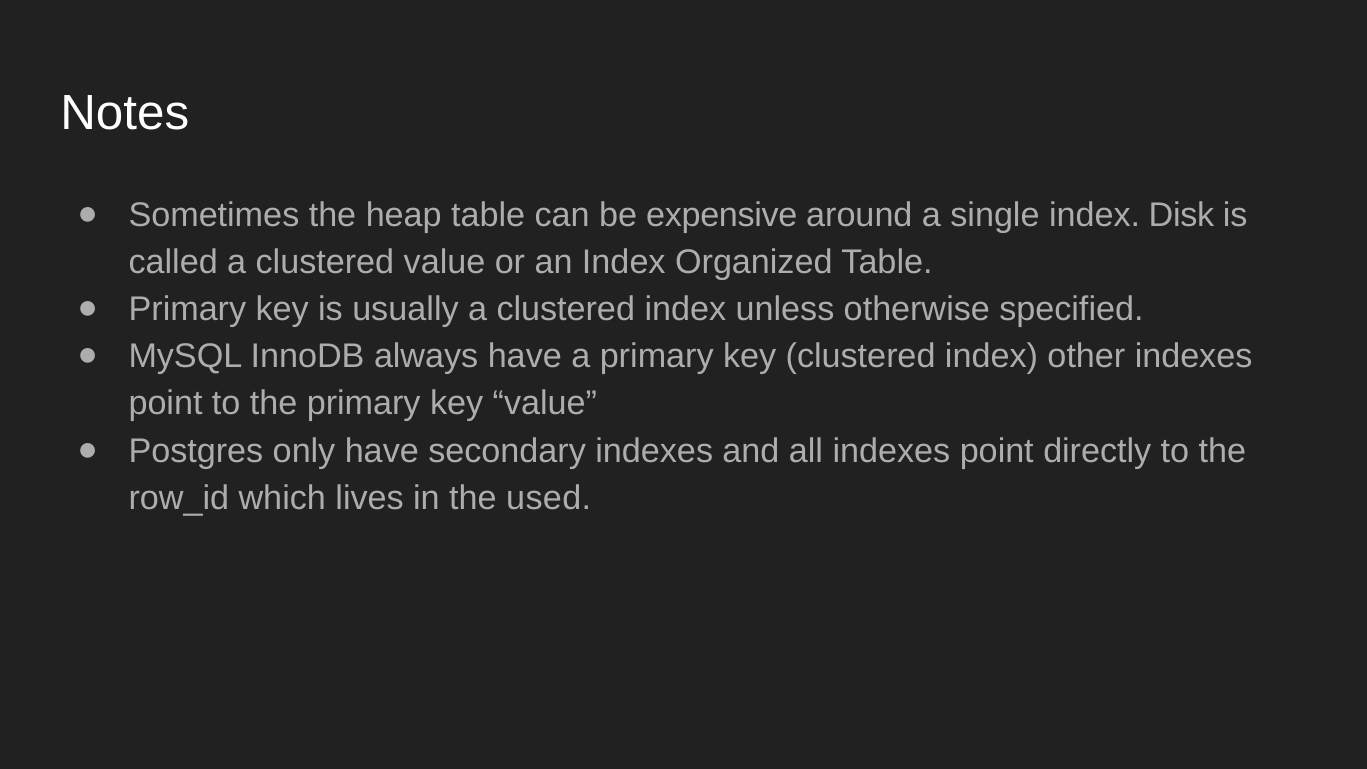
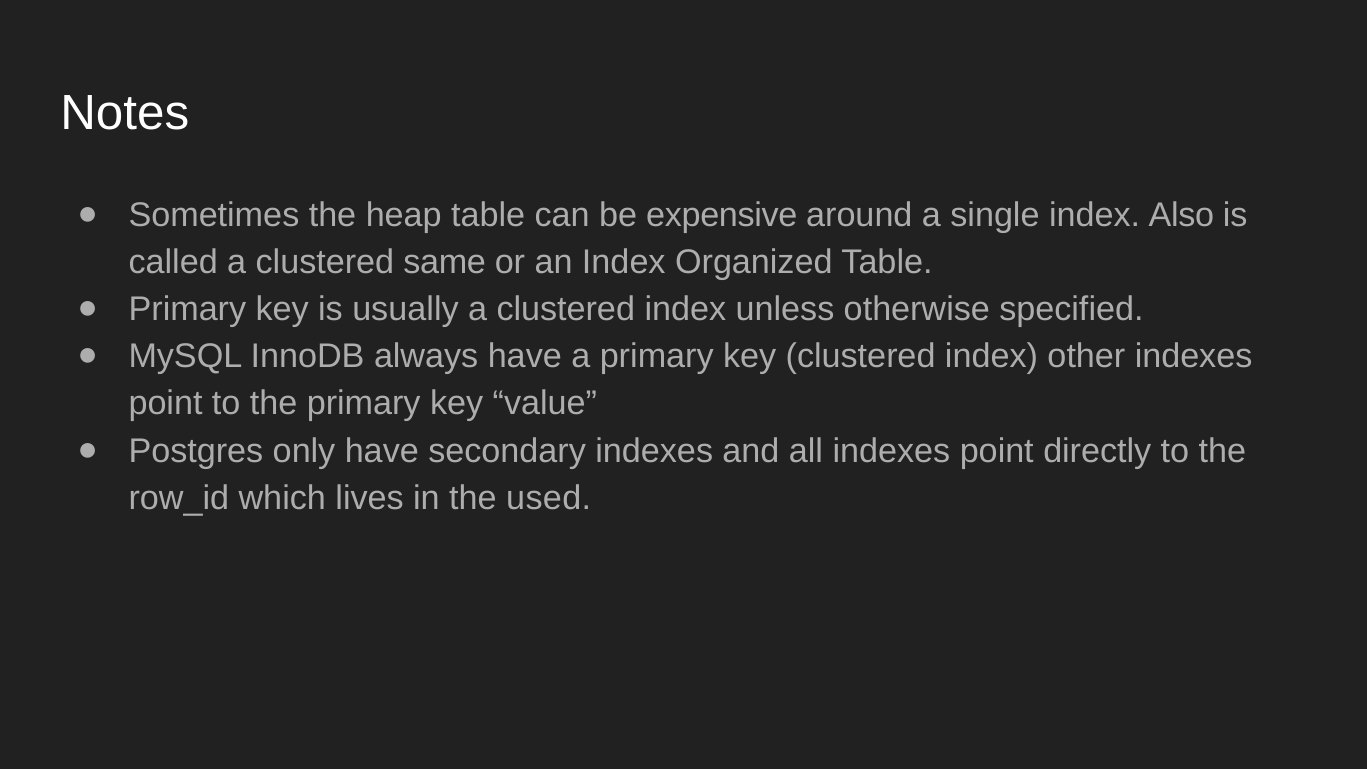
Disk: Disk -> Also
clustered value: value -> same
